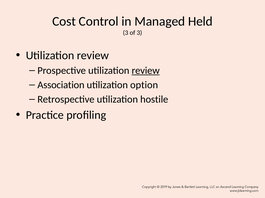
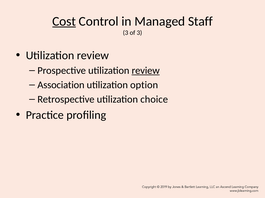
Cost underline: none -> present
Held: Held -> Staff
hostile: hostile -> choice
